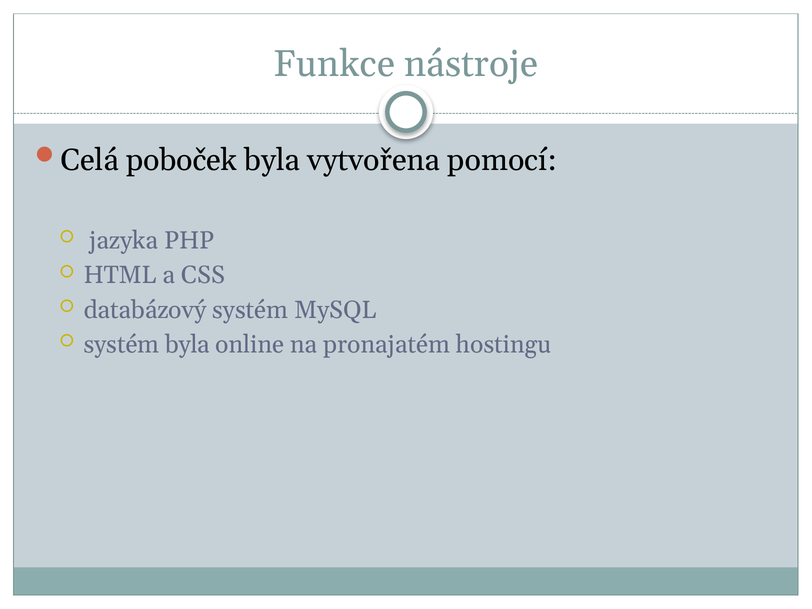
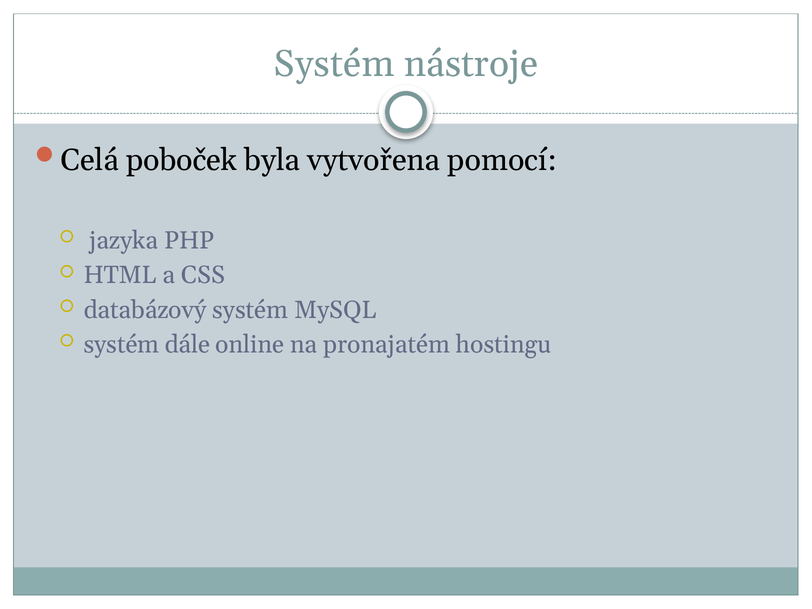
Funkce at (334, 64): Funkce -> Systém
systém byla: byla -> dále
